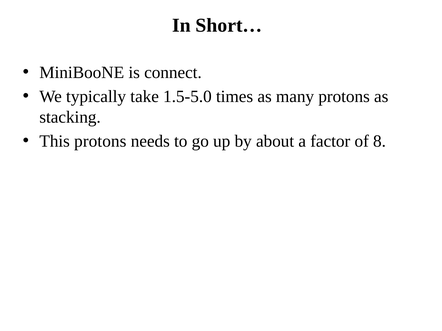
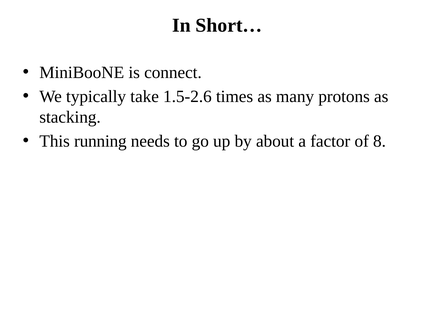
1.5-5.0: 1.5-5.0 -> 1.5-2.6
This protons: protons -> running
